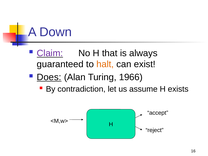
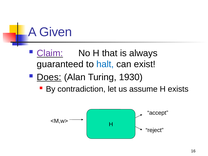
Down: Down -> Given
halt colour: orange -> blue
1966: 1966 -> 1930
